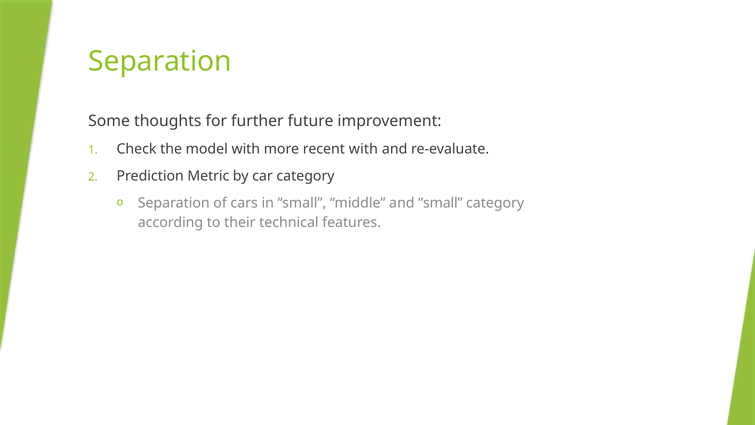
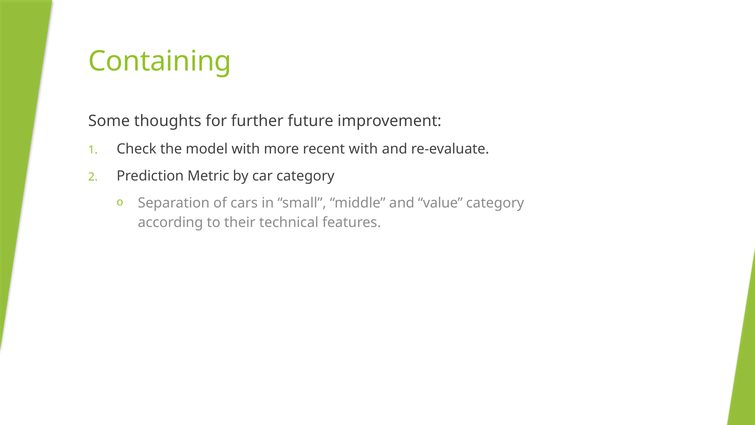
Separation at (160, 62): Separation -> Containing
and small: small -> value
